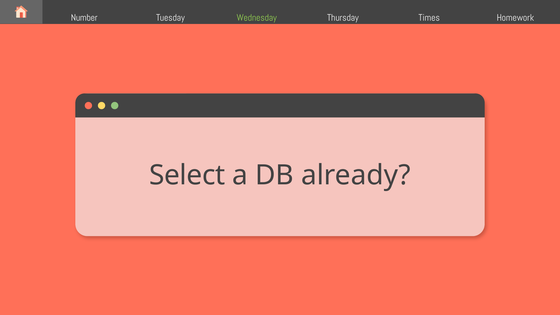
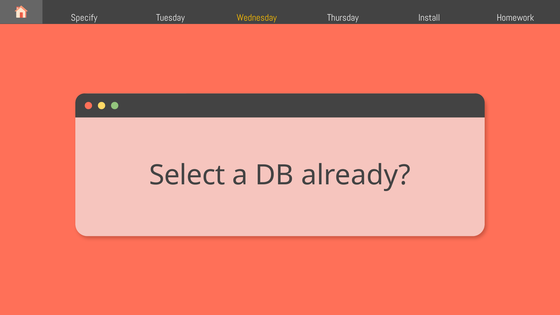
Number: Number -> Specify
Wednesday colour: light green -> yellow
Times: Times -> Install
